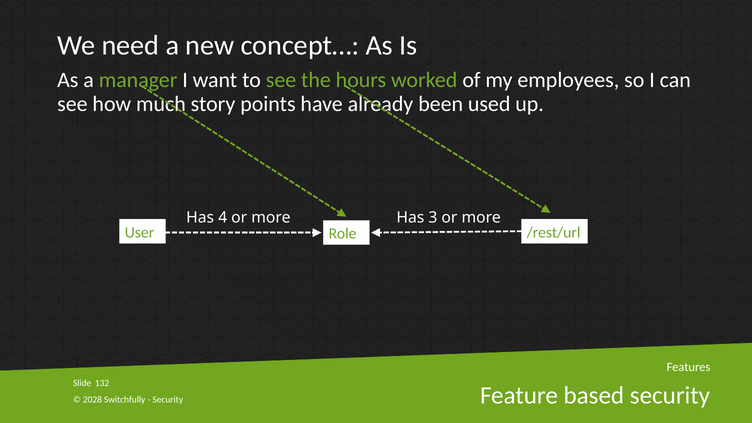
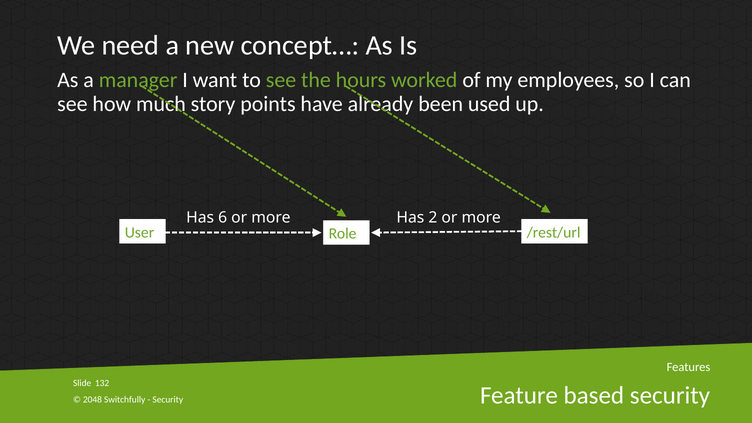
4: 4 -> 6
3: 3 -> 2
2028: 2028 -> 2048
